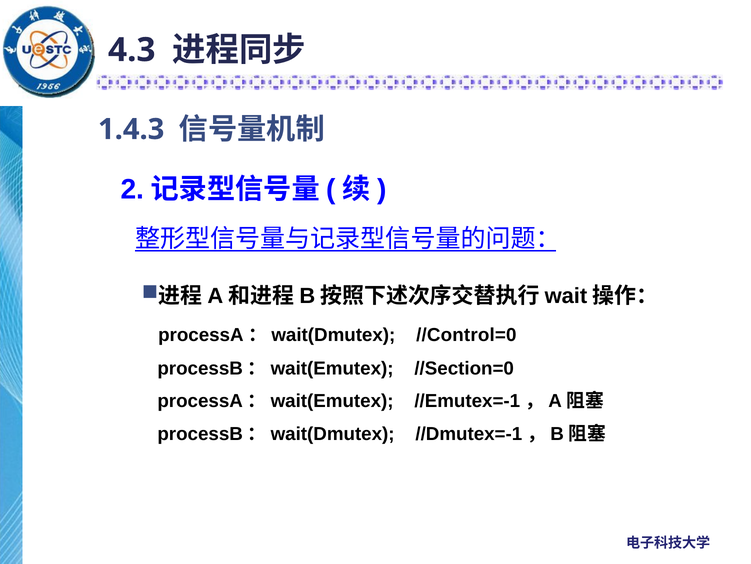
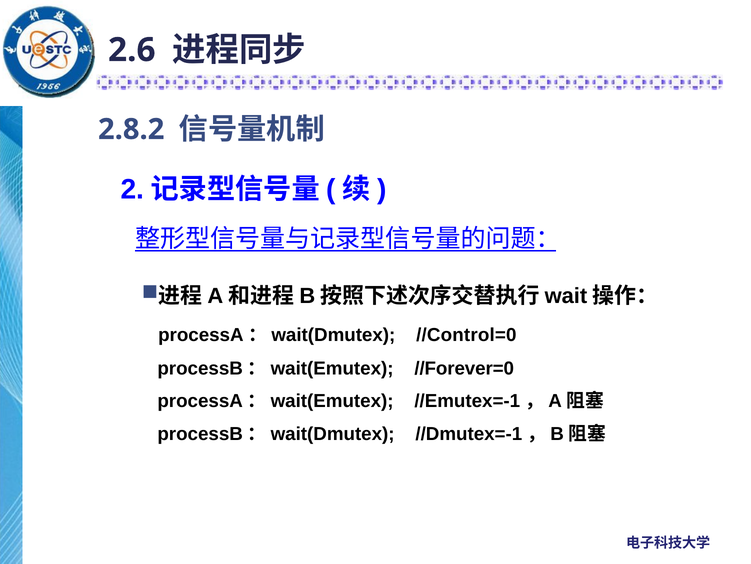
4.3: 4.3 -> 2.6
1.4.3: 1.4.3 -> 2.8.2
//Section=0: //Section=0 -> //Forever=0
